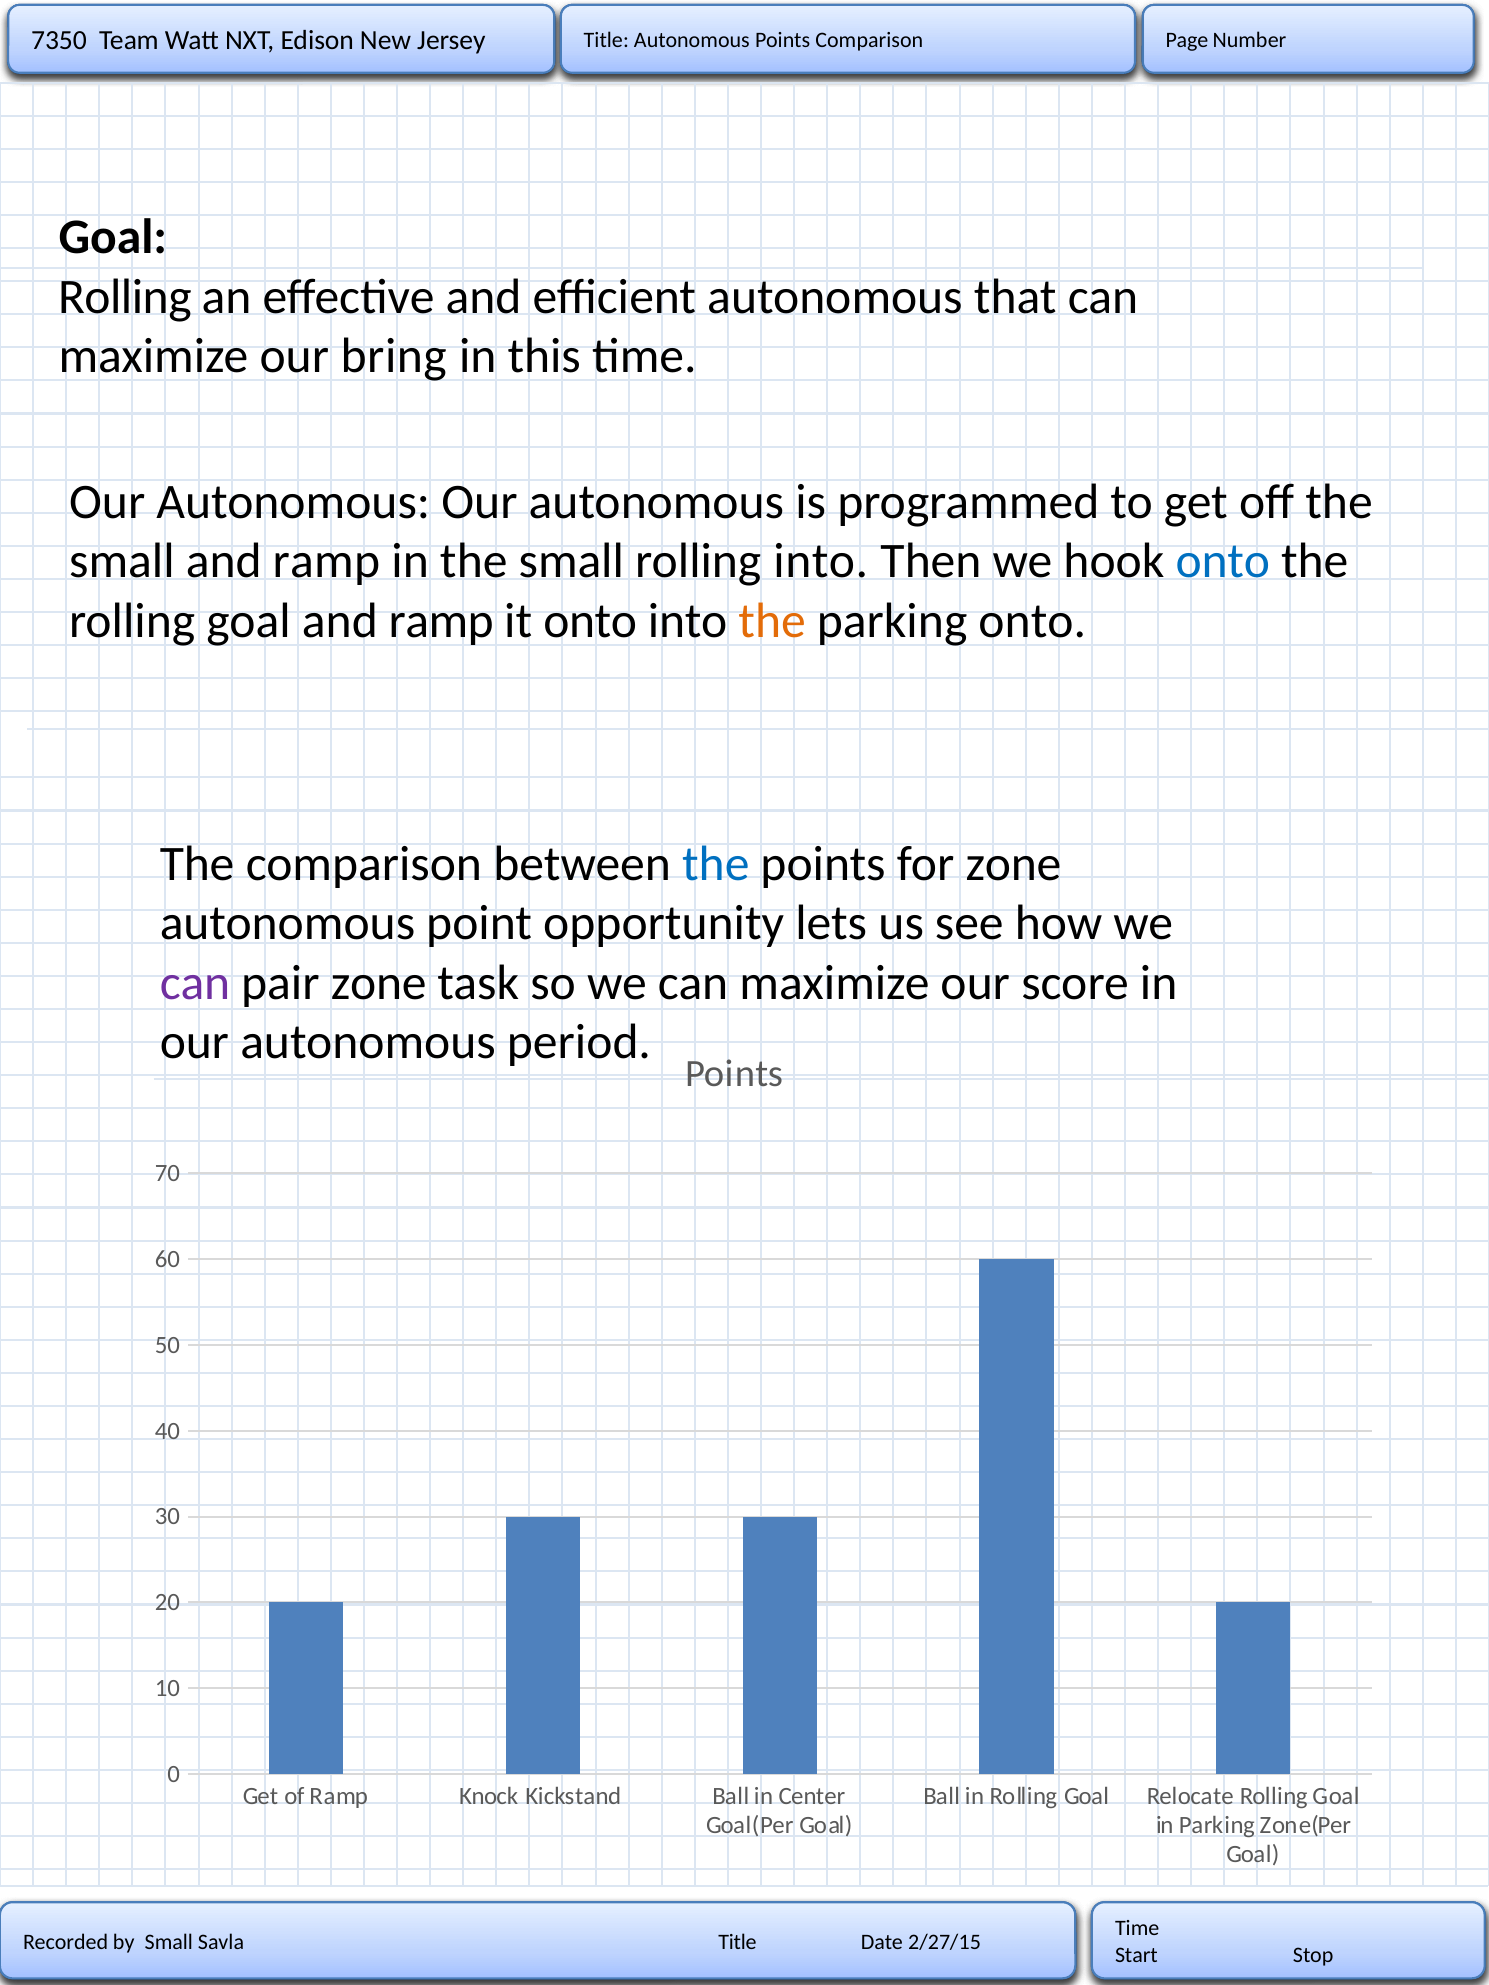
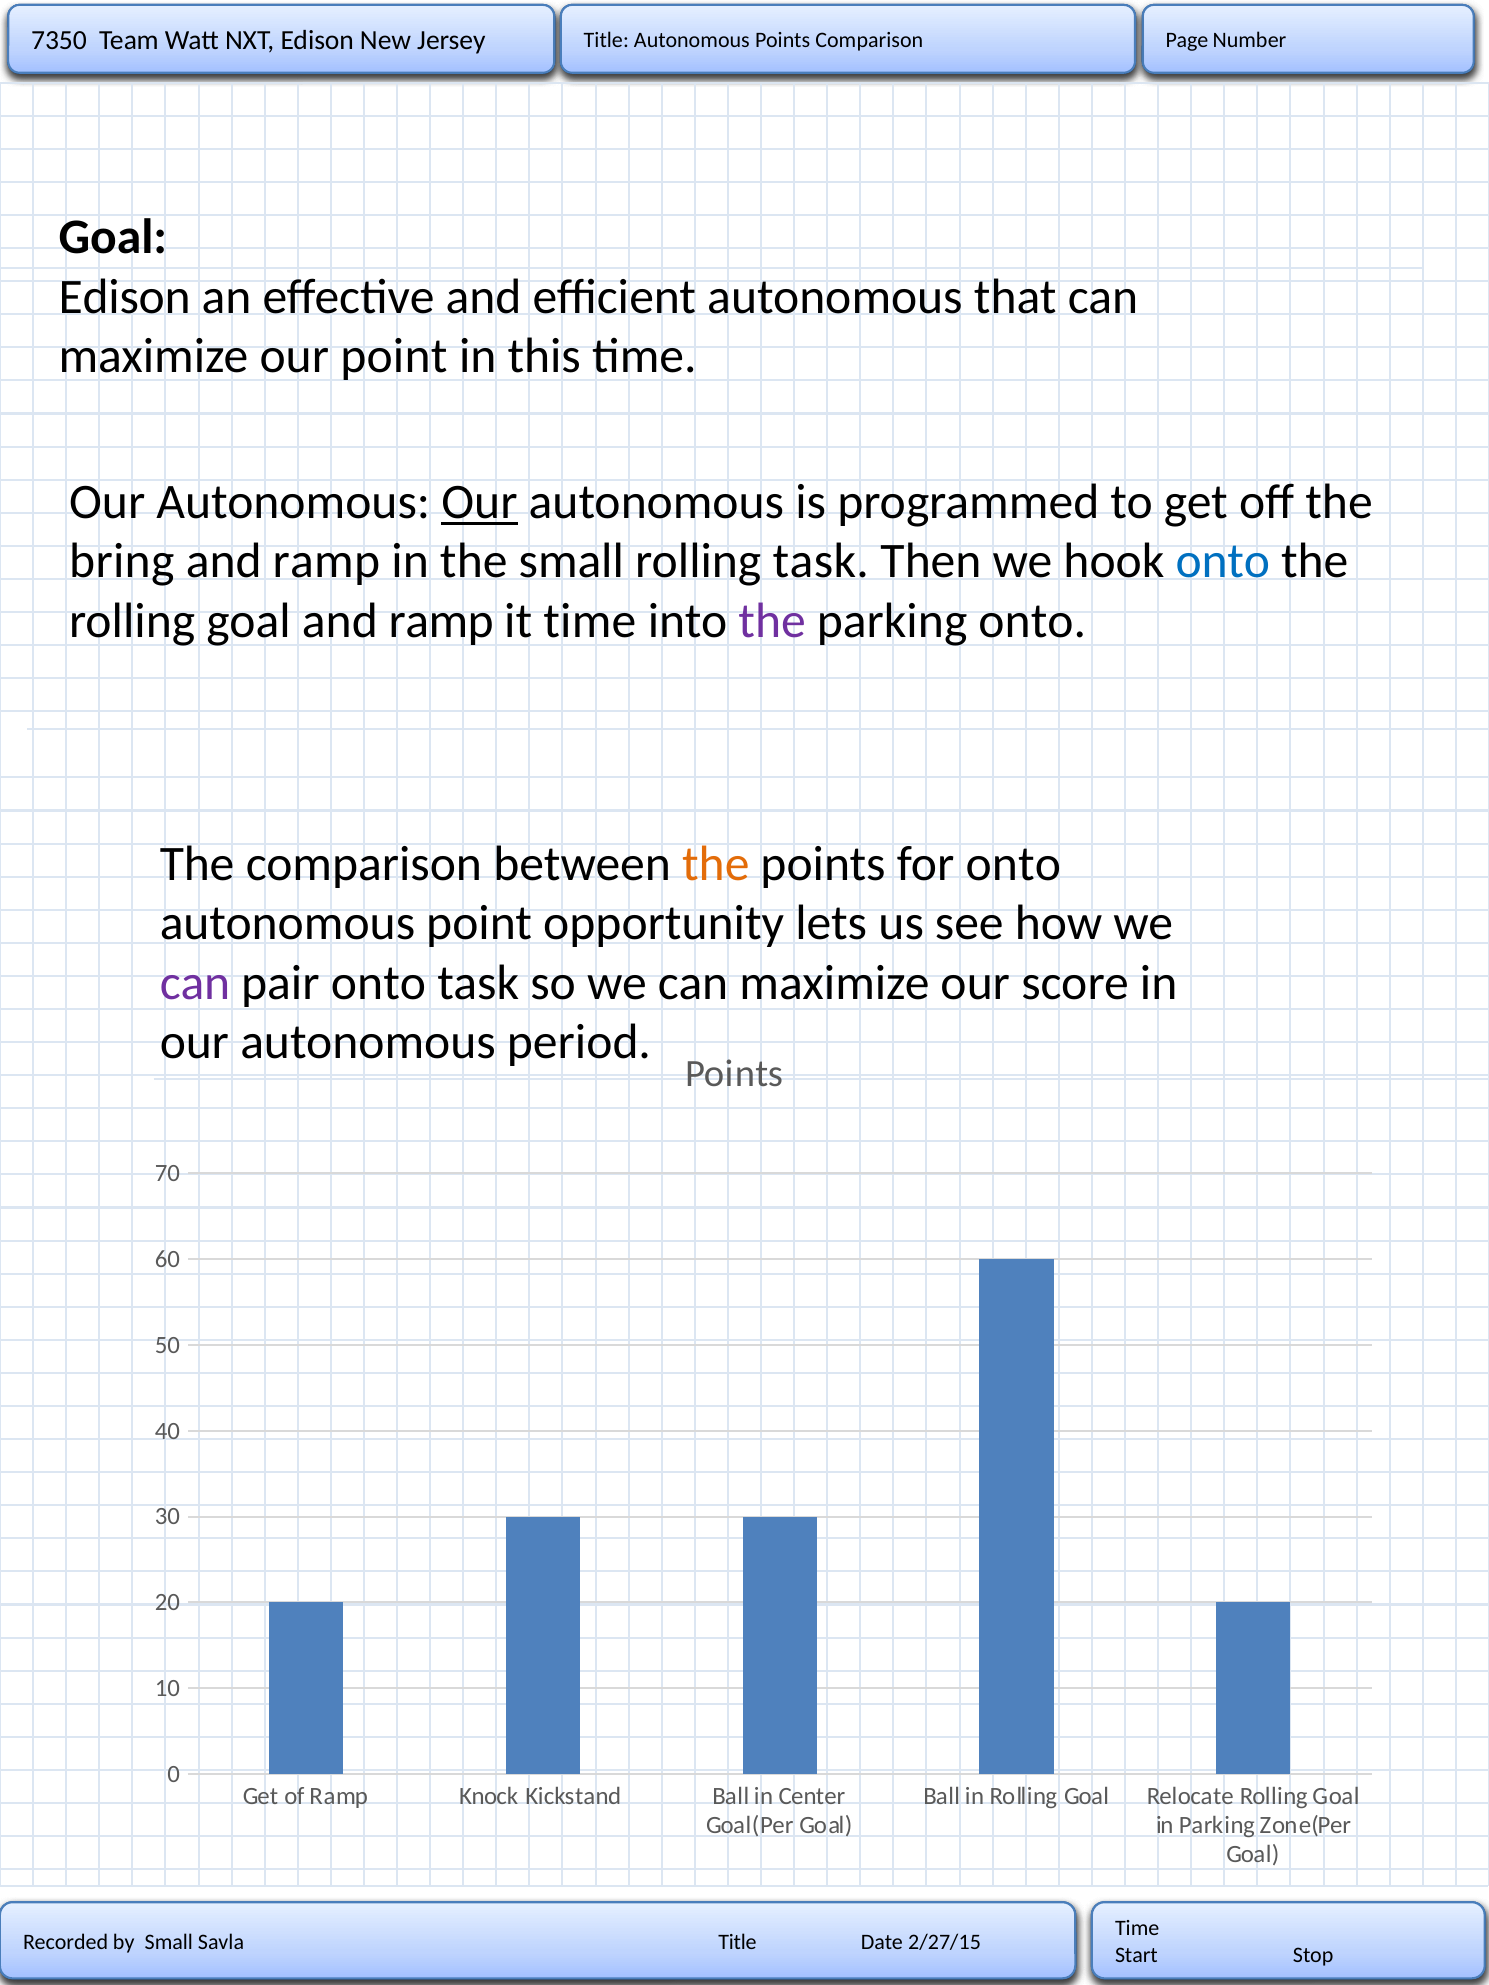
Rolling at (125, 297): Rolling -> Edison
our bring: bring -> point
Our at (479, 502) underline: none -> present
small at (122, 561): small -> bring
rolling into: into -> task
it onto: onto -> time
the at (772, 621) colour: orange -> purple
the at (716, 864) colour: blue -> orange
for zone: zone -> onto
pair zone: zone -> onto
